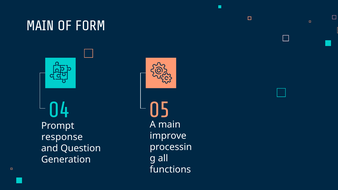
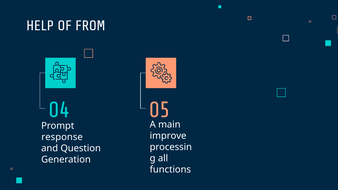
MAIN at (40, 26): MAIN -> HELP
FORM: FORM -> FROM
